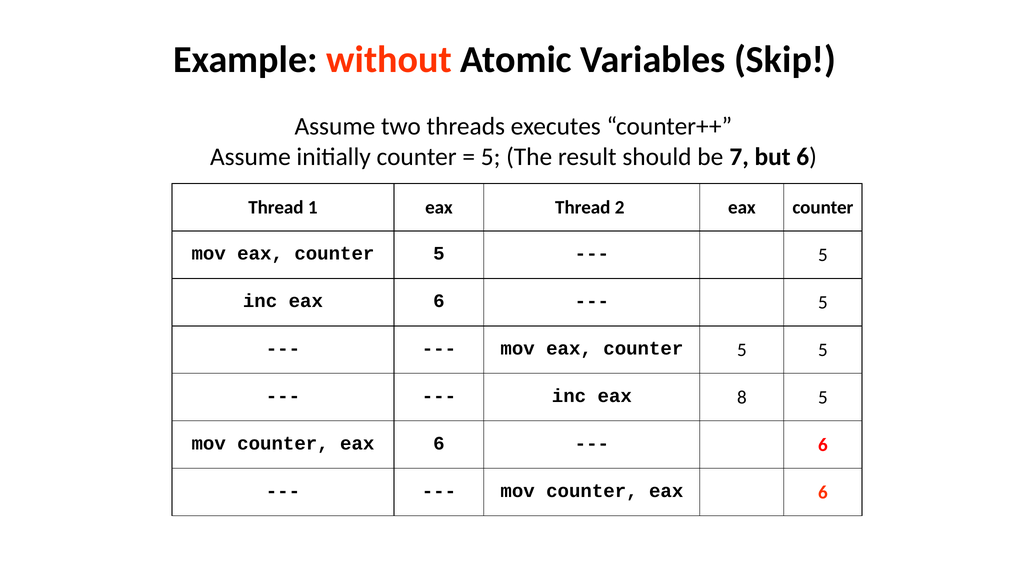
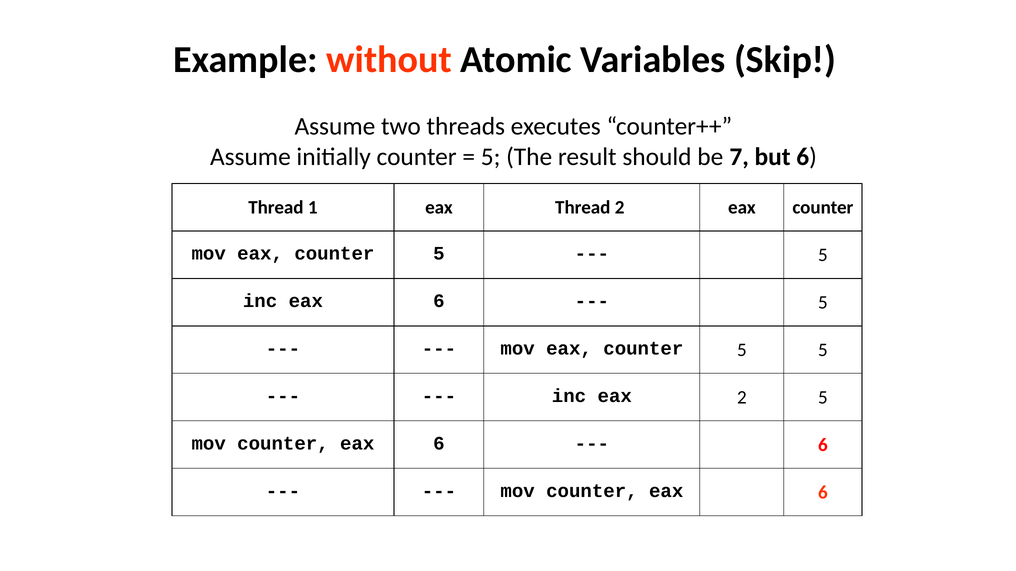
eax 8: 8 -> 2
